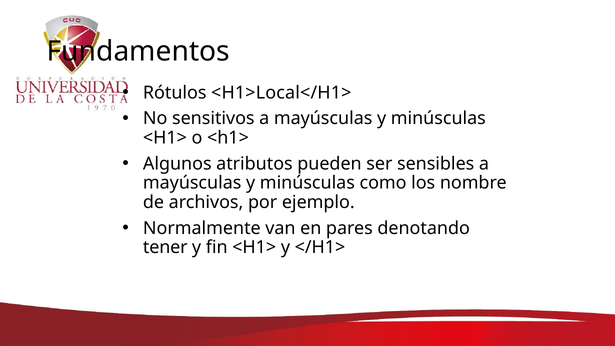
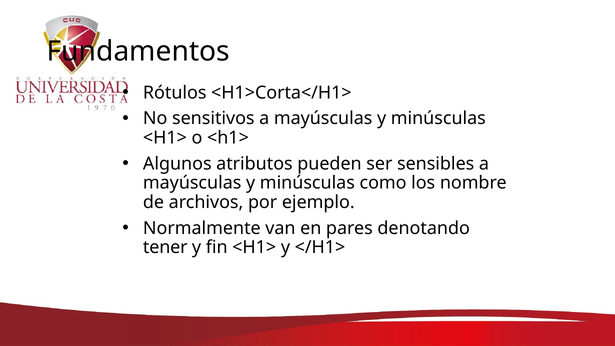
<H1>Local</H1>: <H1>Local</H1> -> <H1>Corta</H1>
